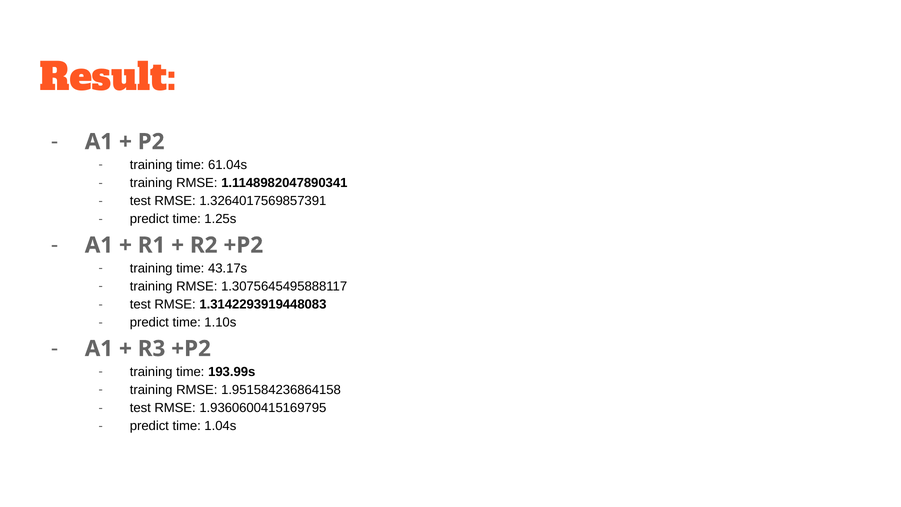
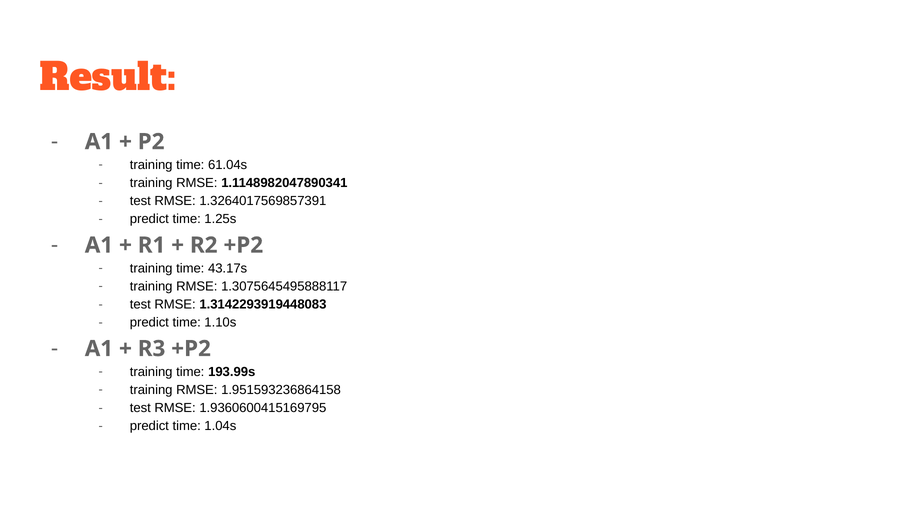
1.951584236864158: 1.951584236864158 -> 1.951593236864158
